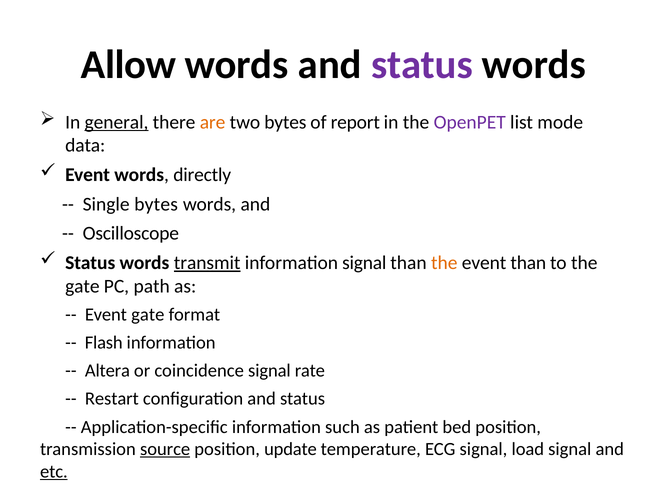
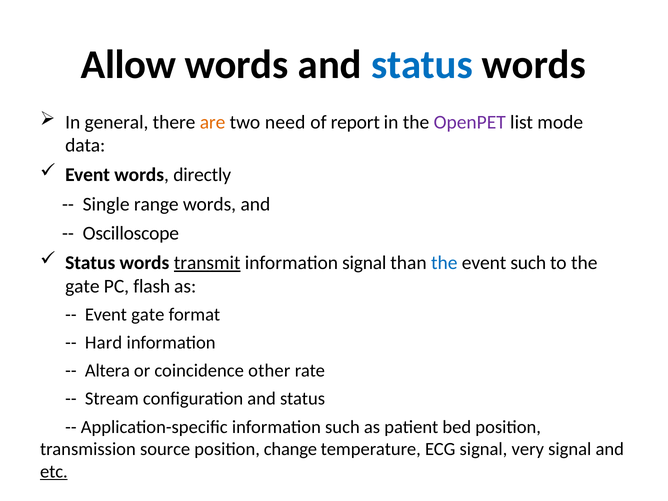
status at (422, 65) colour: purple -> blue
general underline: present -> none
two bytes: bytes -> need
Single bytes: bytes -> range
the at (444, 263) colour: orange -> blue
event than: than -> such
path: path -> flash
Flash: Flash -> Hard
coincidence signal: signal -> other
Restart: Restart -> Stream
source underline: present -> none
update: update -> change
load: load -> very
